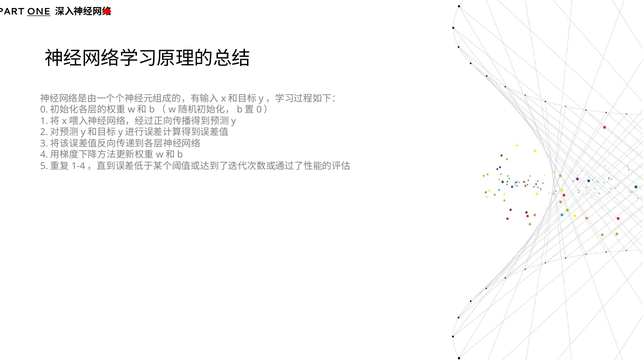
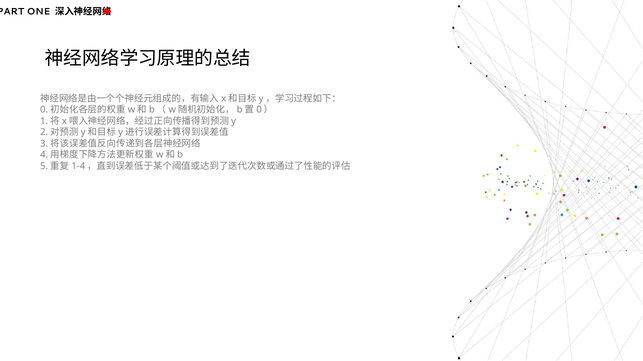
ONE underline: present -> none
